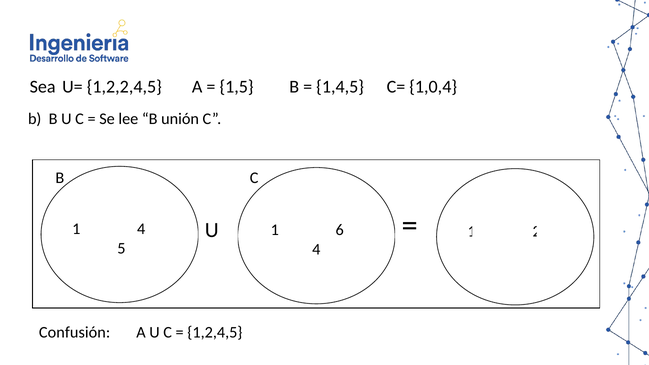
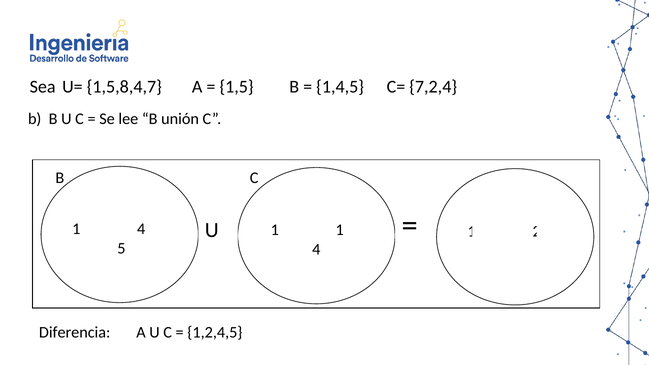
1,2,2,4,5: 1,2,2,4,5 -> 1,5,8,4,7
1,0,4: 1,0,4 -> 7,2,4
1 6: 6 -> 1
Confusión: Confusión -> Diferencia
